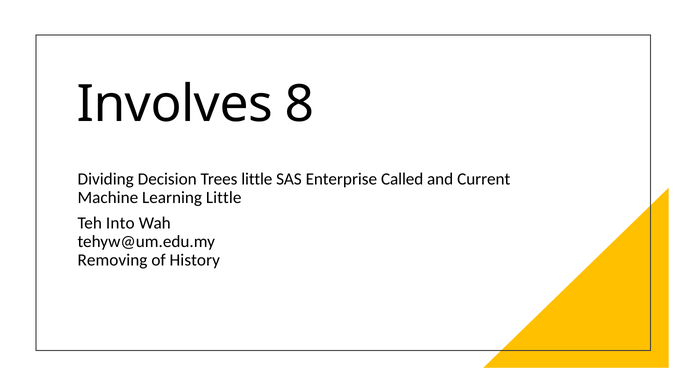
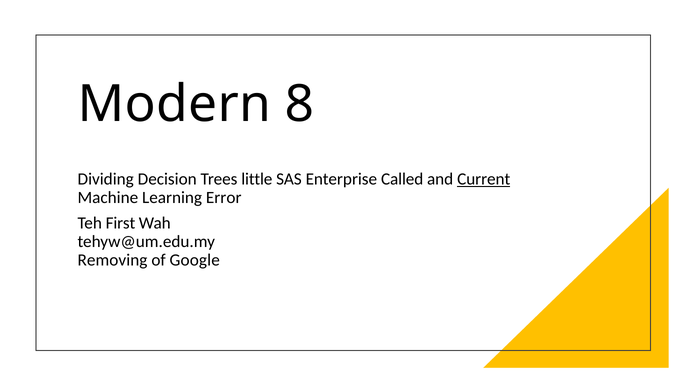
Involves: Involves -> Modern
Current underline: none -> present
Learning Little: Little -> Error
Into: Into -> First
History: History -> Google
